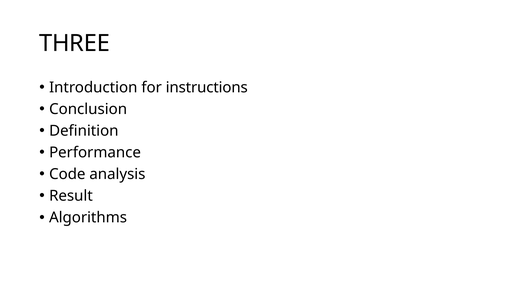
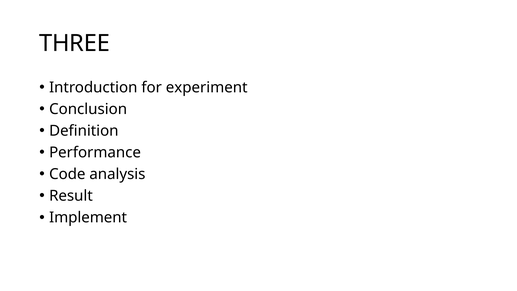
instructions: instructions -> experiment
Algorithms: Algorithms -> Implement
